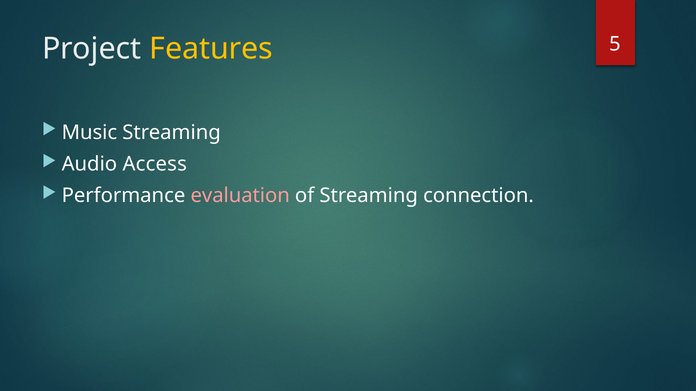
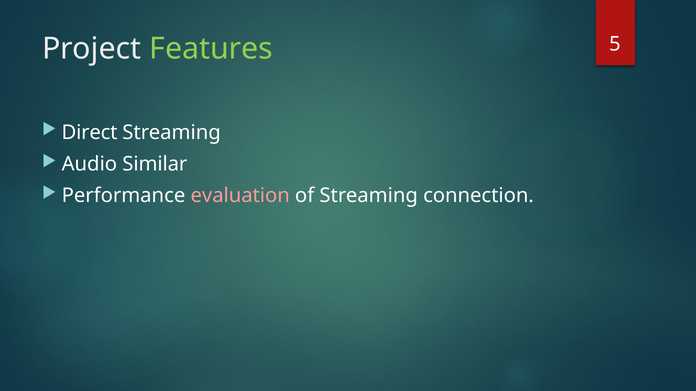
Features colour: yellow -> light green
Music: Music -> Direct
Access: Access -> Similar
